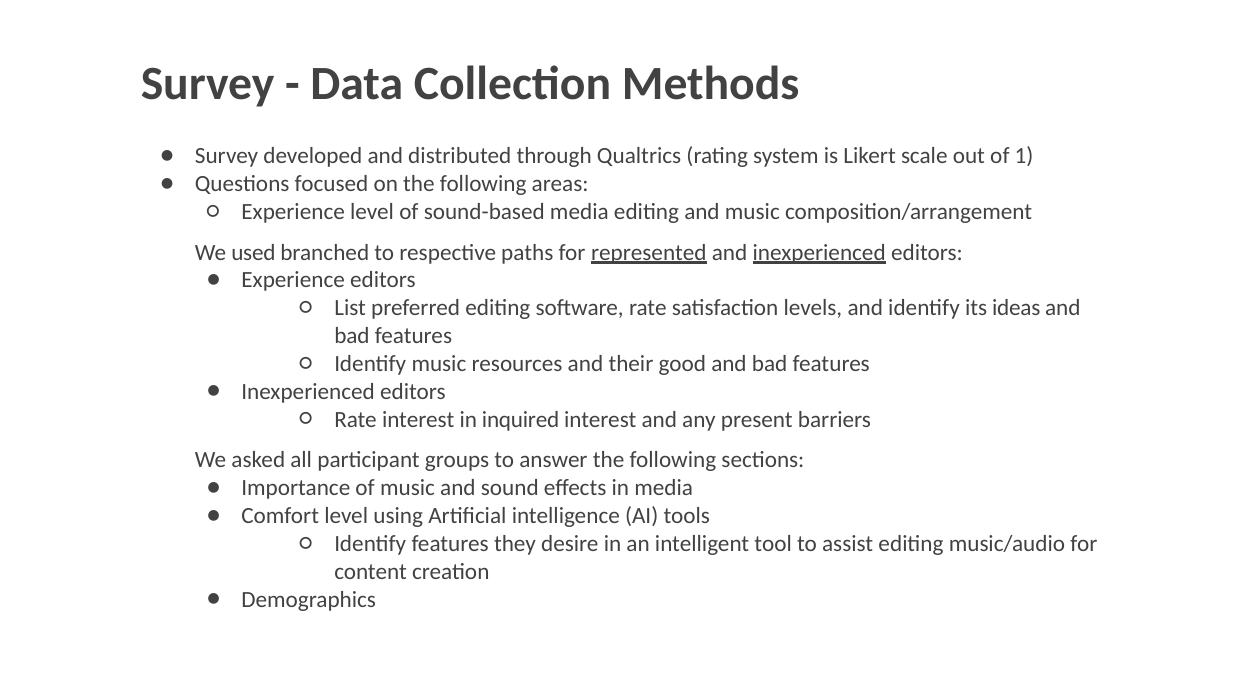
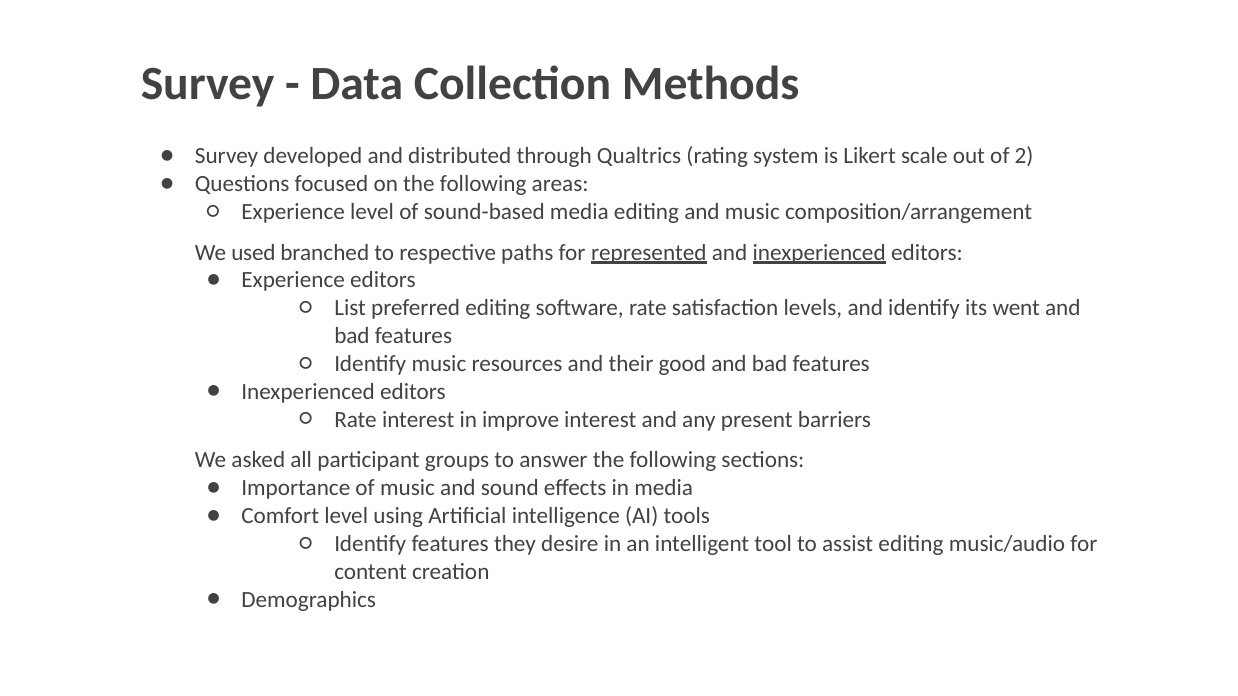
1: 1 -> 2
ideas: ideas -> went
inquired: inquired -> improve
